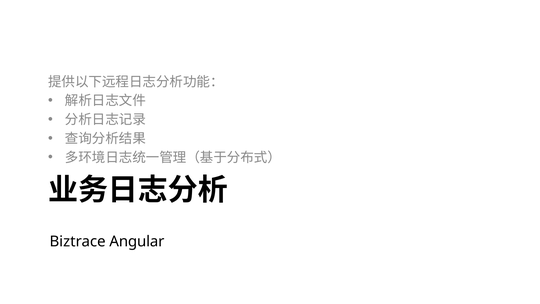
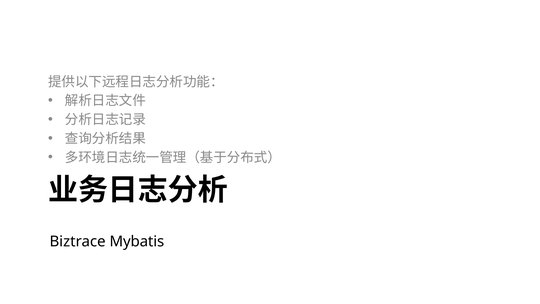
Angular: Angular -> Mybatis
